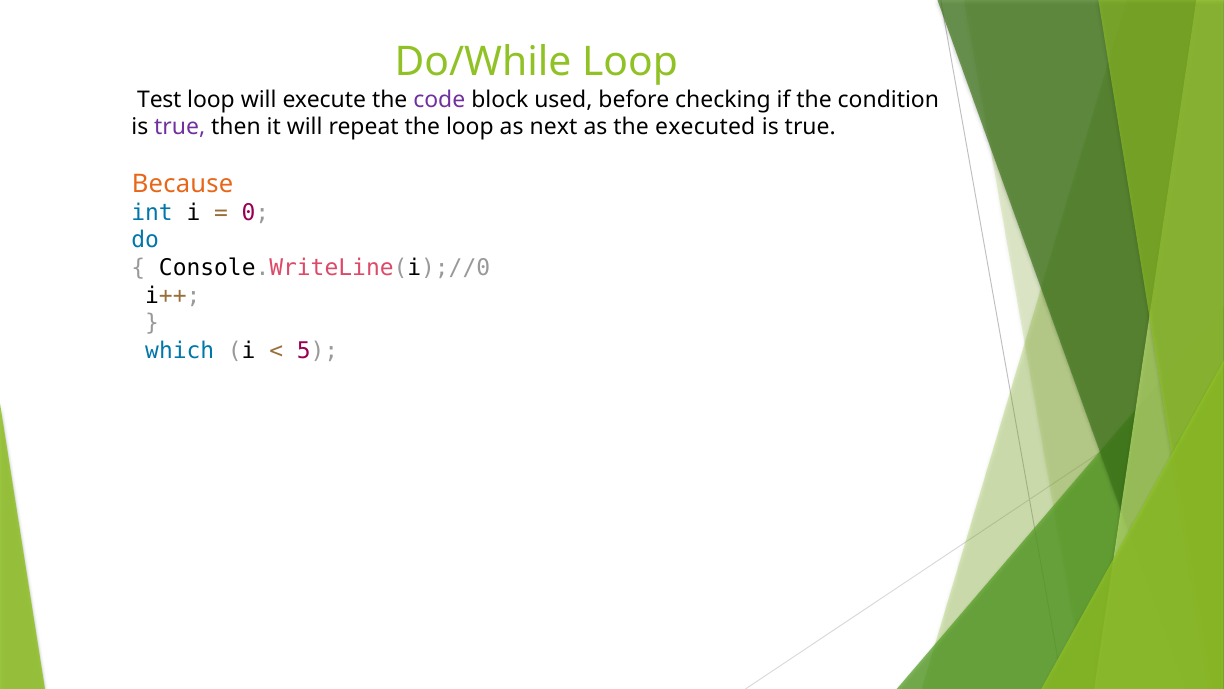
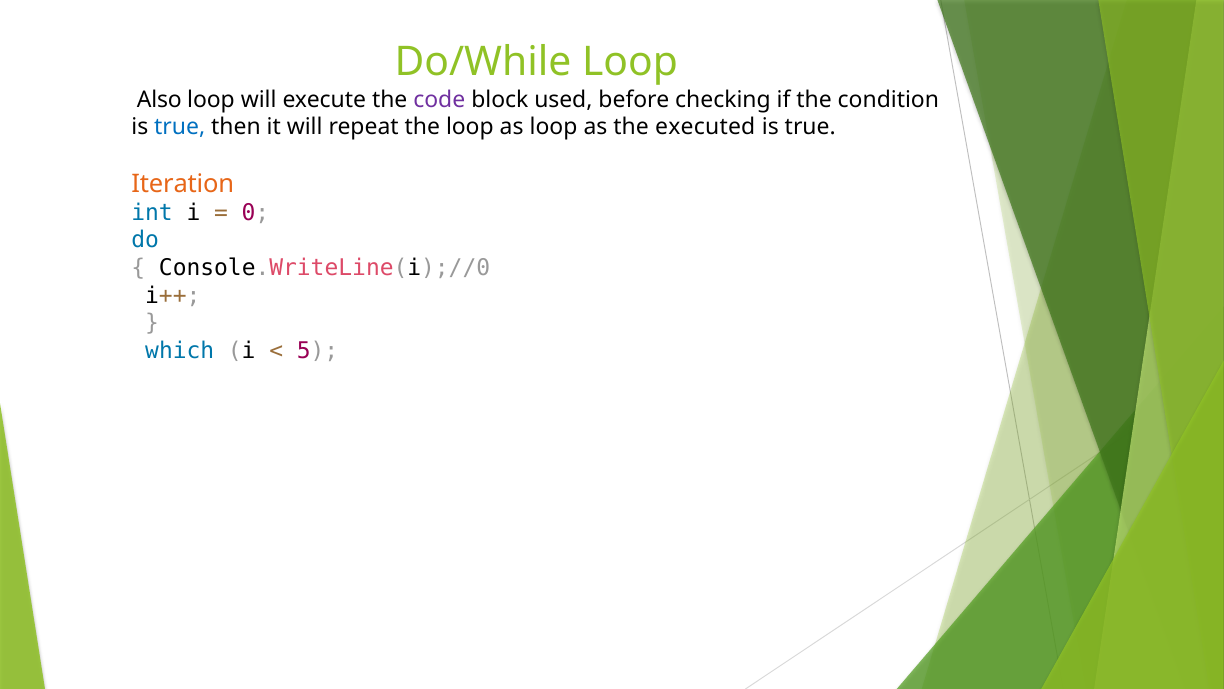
Test: Test -> Also
true at (180, 127) colour: purple -> blue
as next: next -> loop
Because: Because -> Iteration
